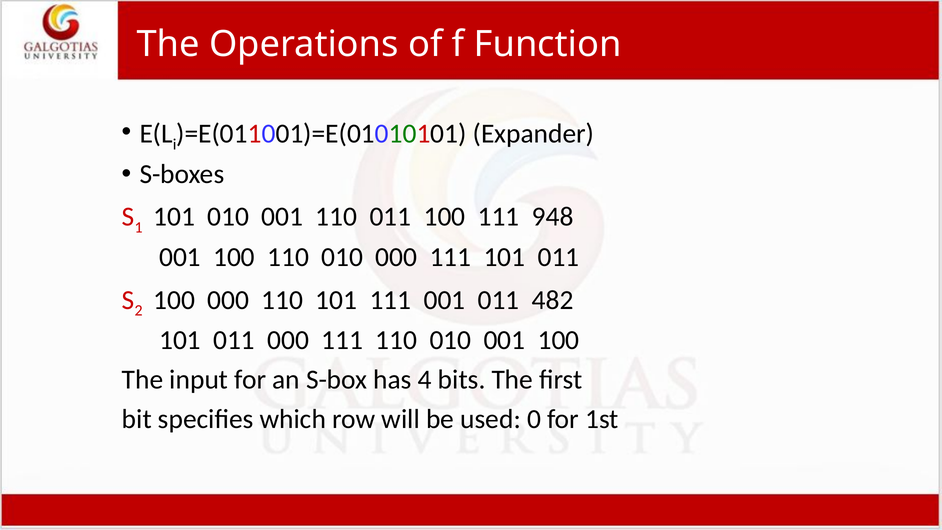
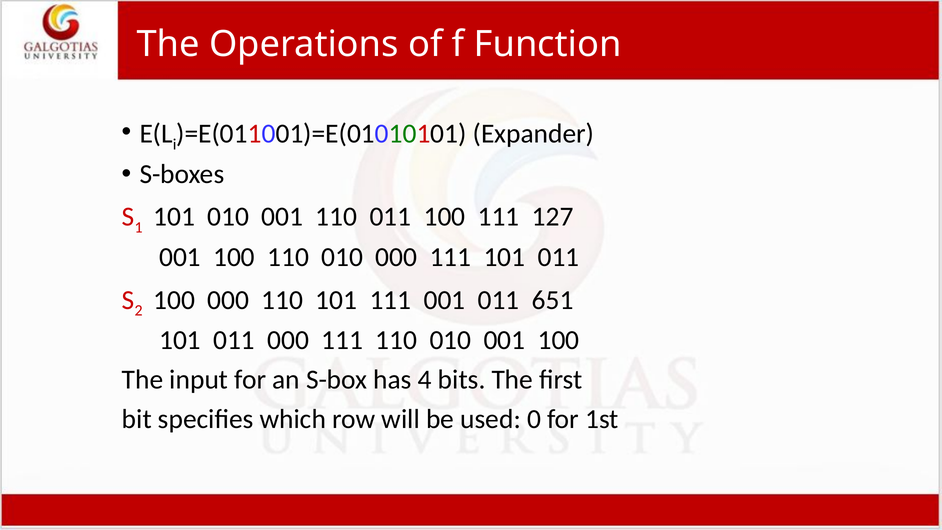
948: 948 -> 127
482: 482 -> 651
